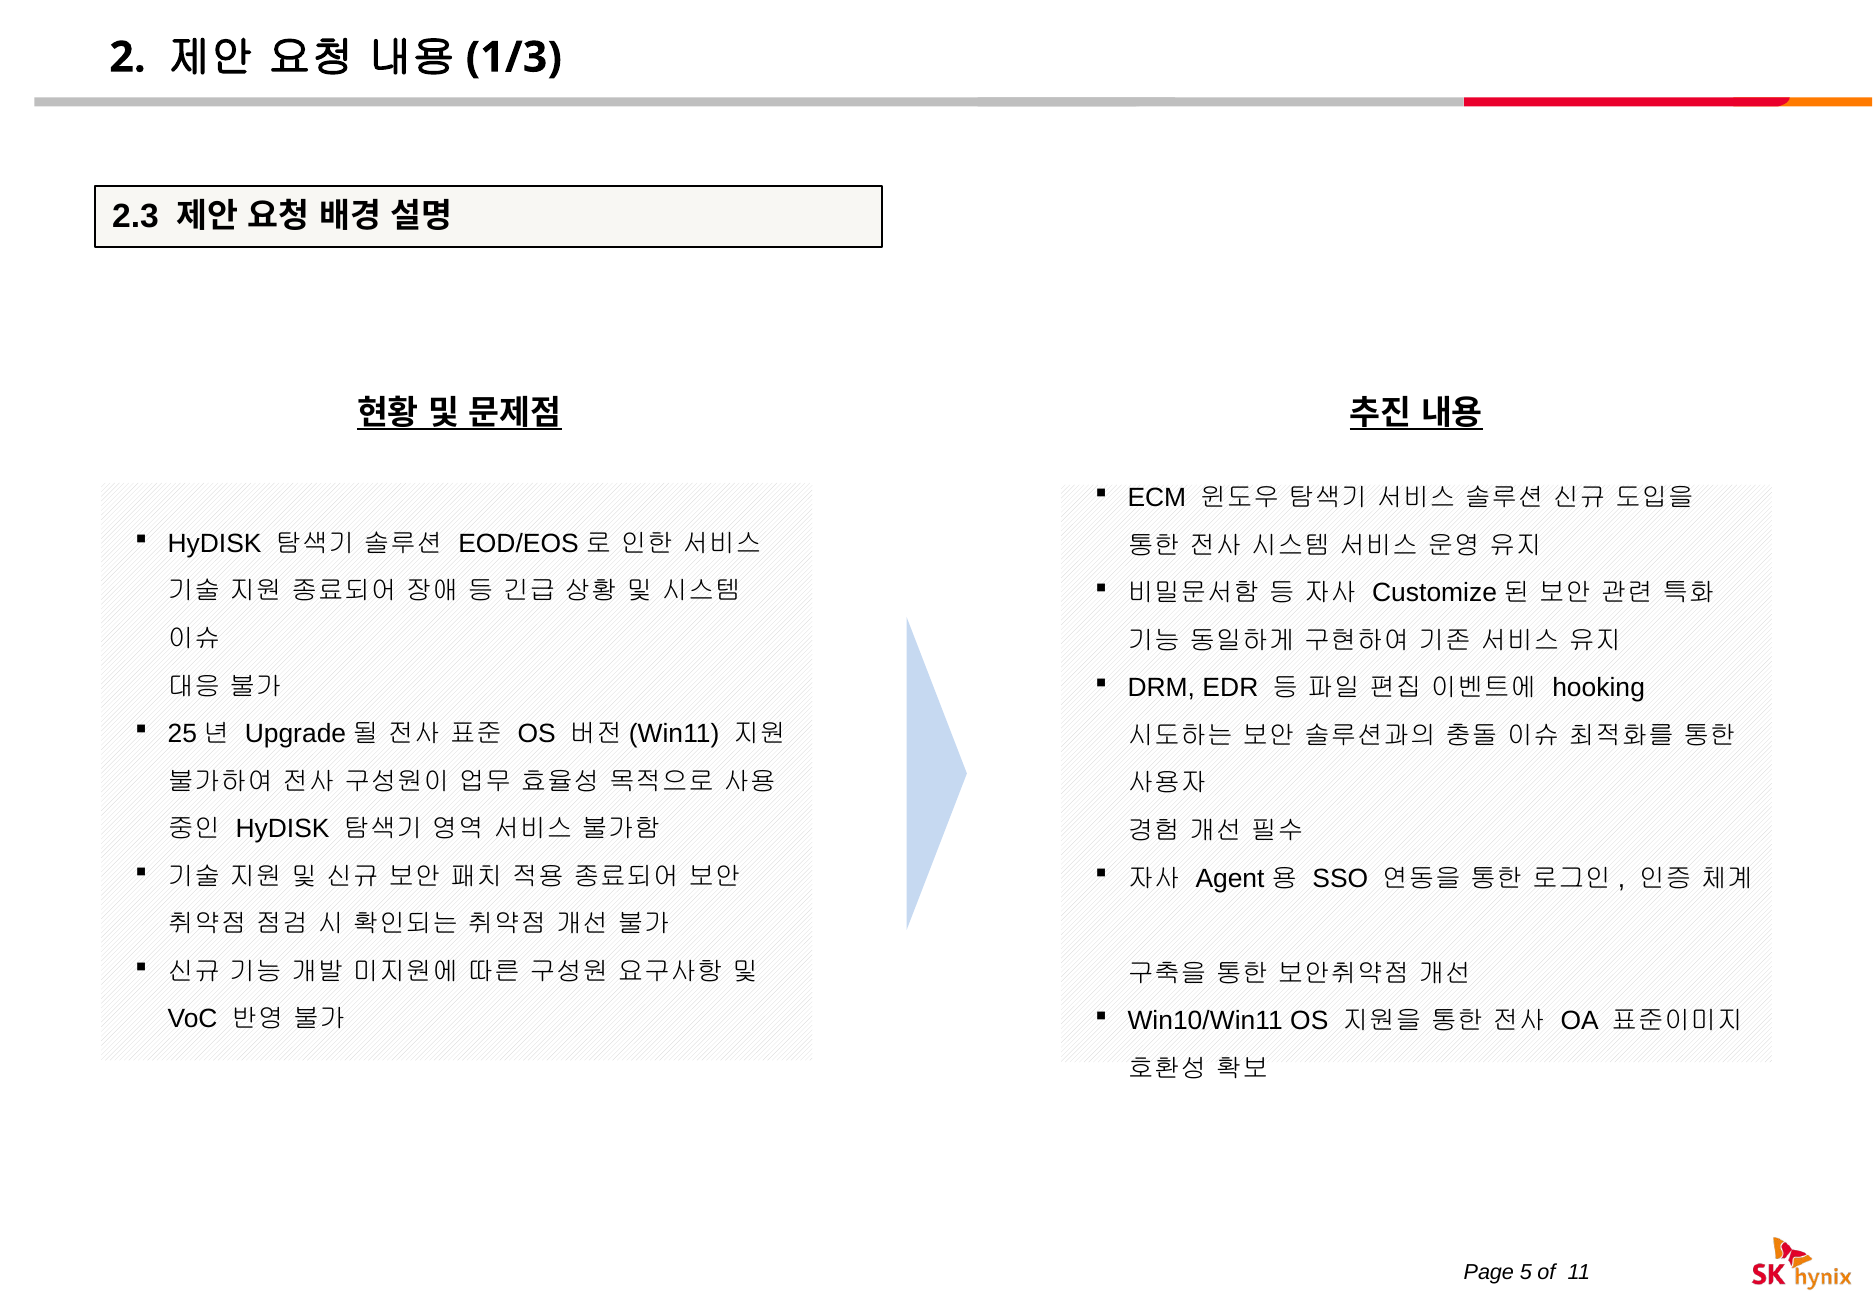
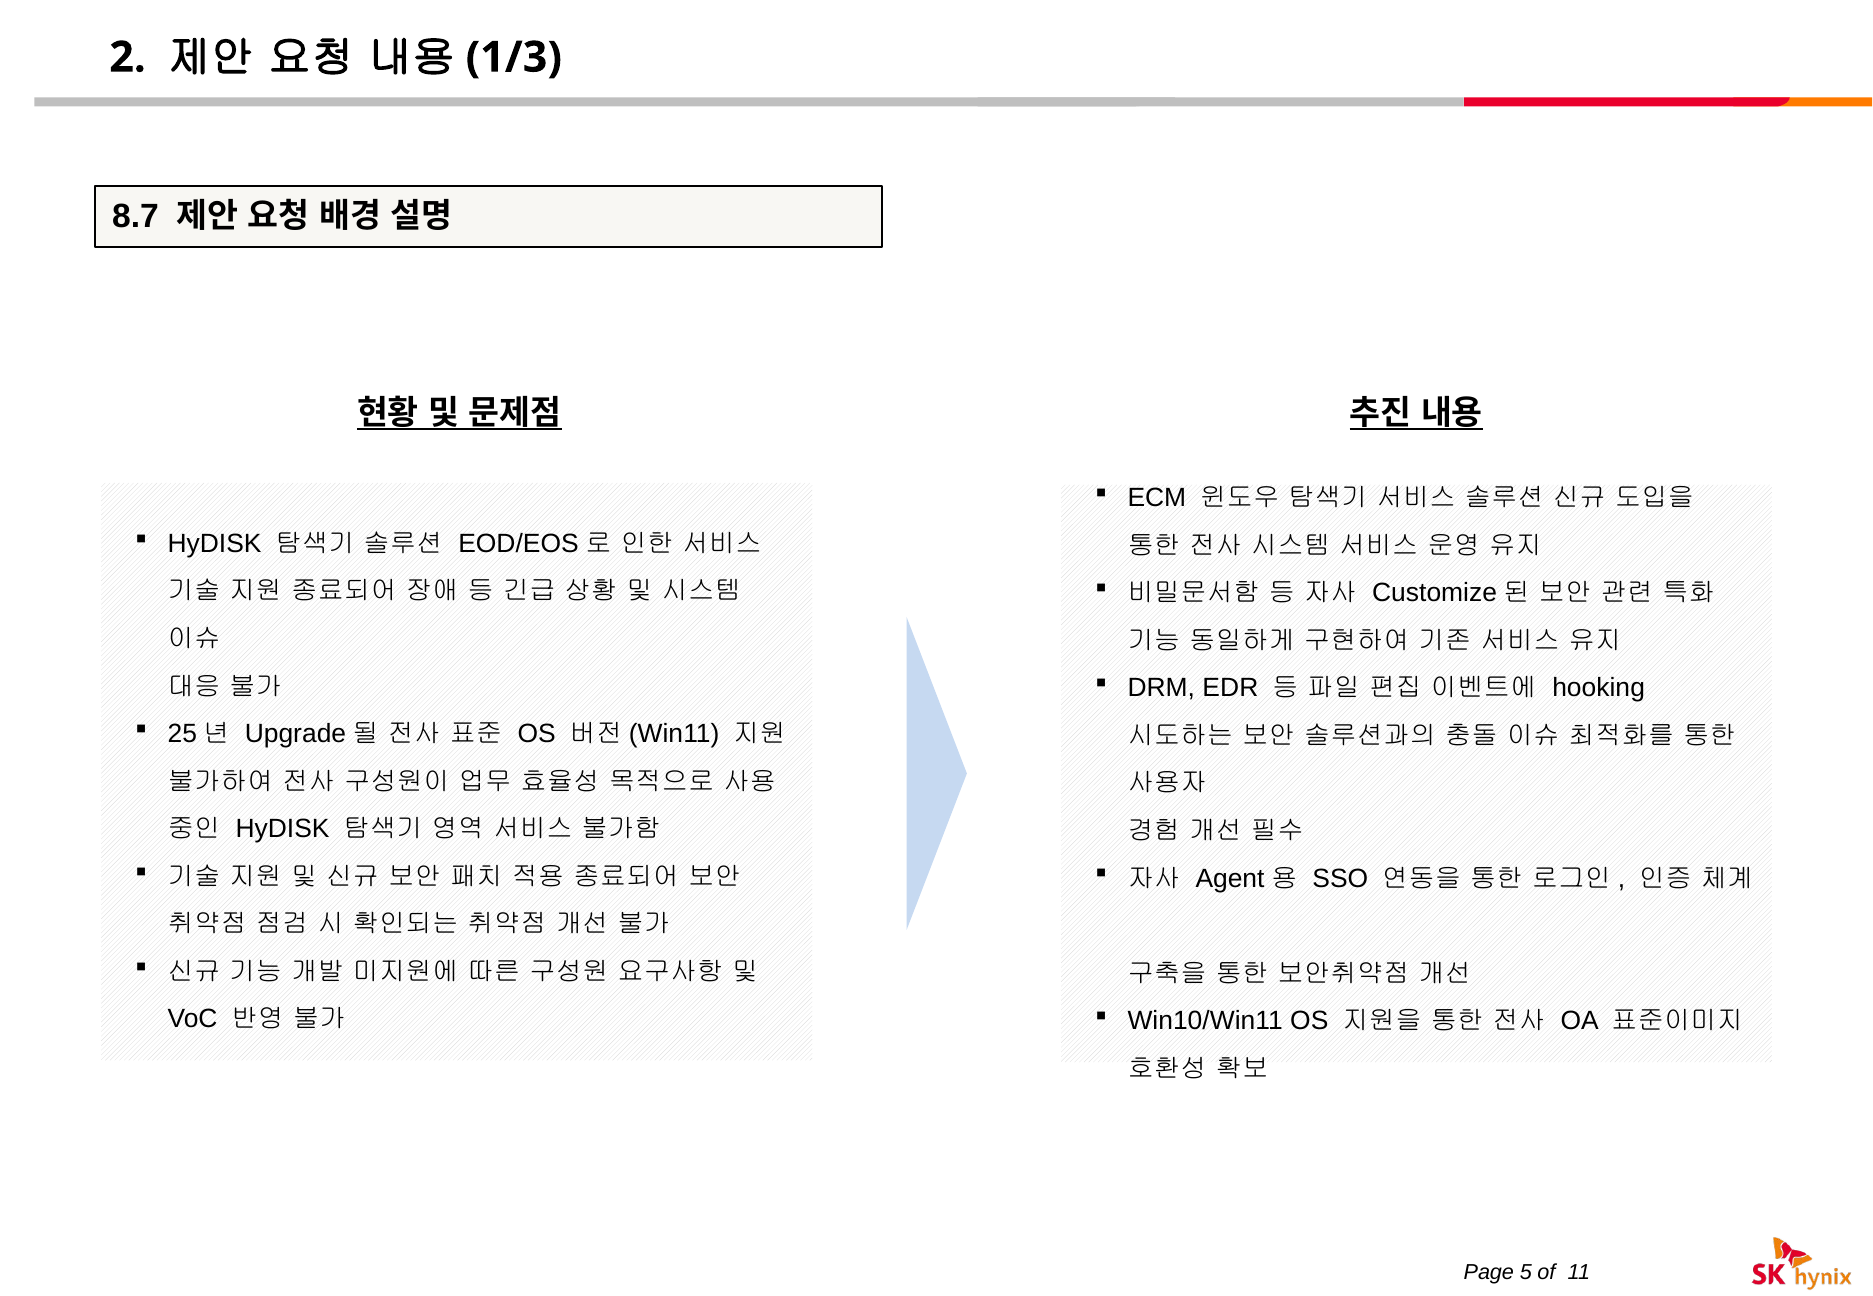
2.3: 2.3 -> 8.7
